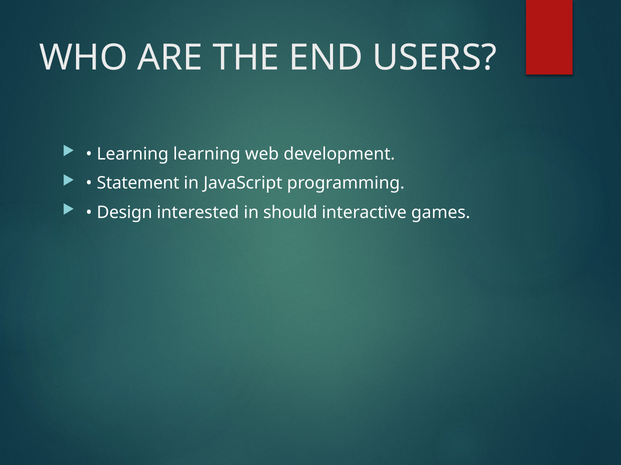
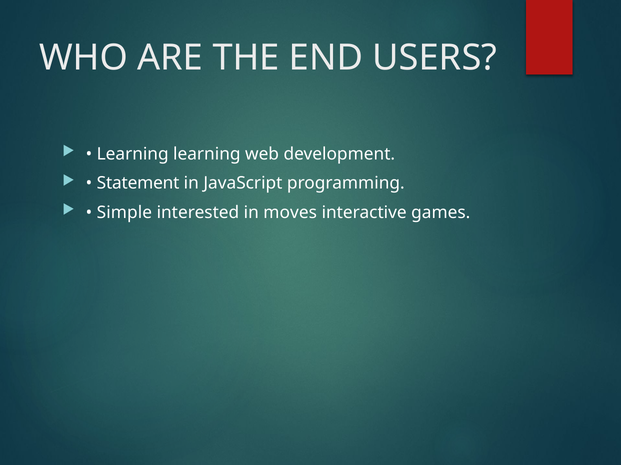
Design: Design -> Simple
should: should -> moves
